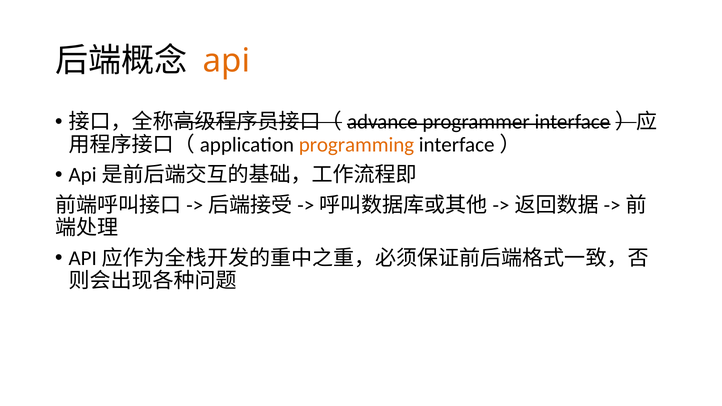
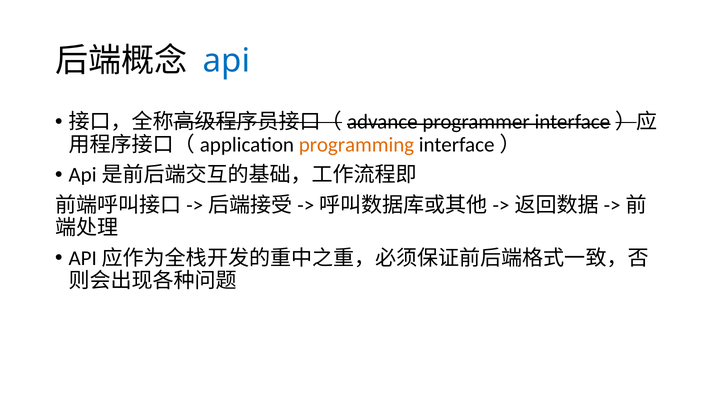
api colour: orange -> blue
